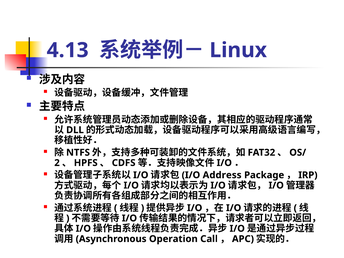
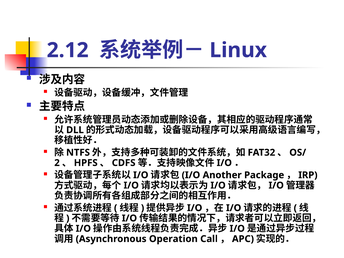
4.13: 4.13 -> 2.12
Address: Address -> Another
